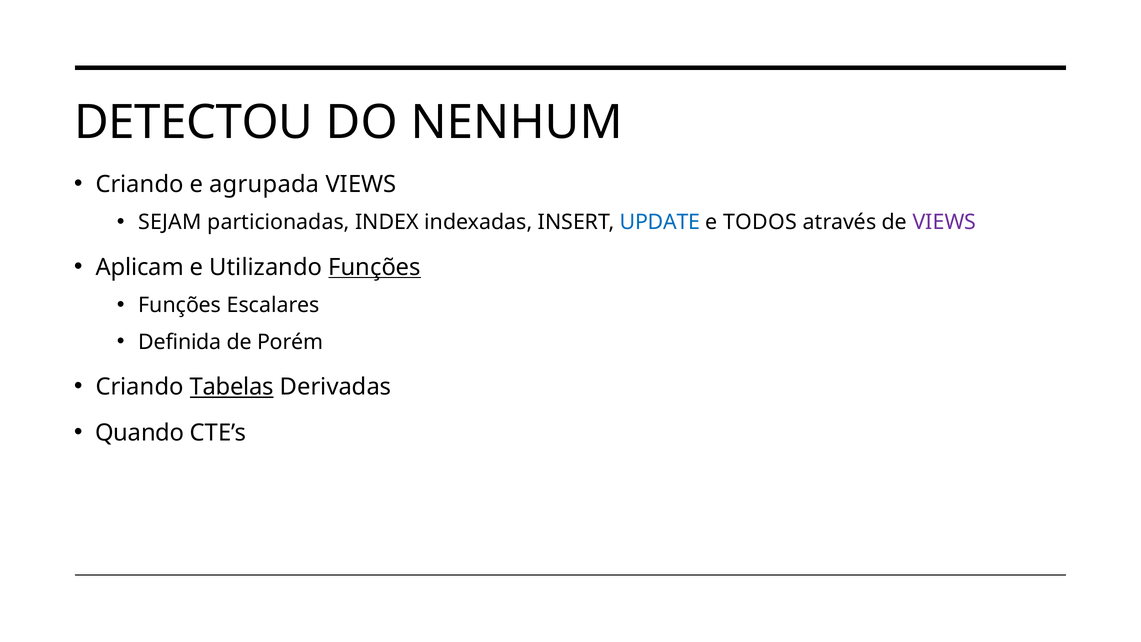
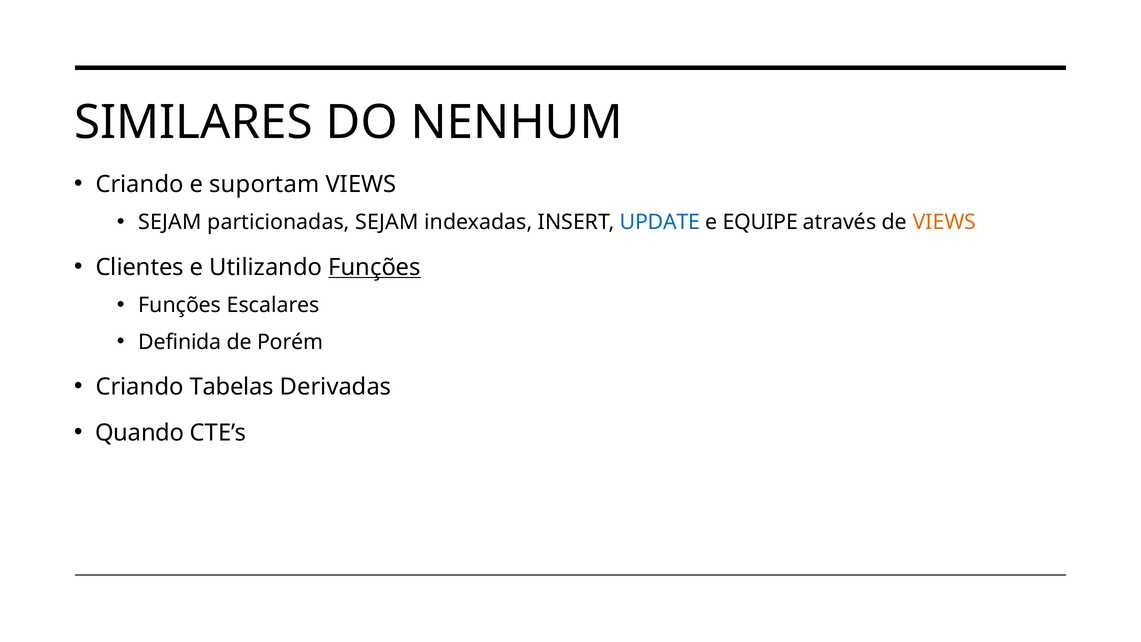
DETECTOU: DETECTOU -> SIMILARES
agrupada: agrupada -> suportam
particionadas INDEX: INDEX -> SEJAM
TODOS: TODOS -> EQUIPE
VIEWS at (944, 222) colour: purple -> orange
Aplicam: Aplicam -> Clientes
Tabelas underline: present -> none
